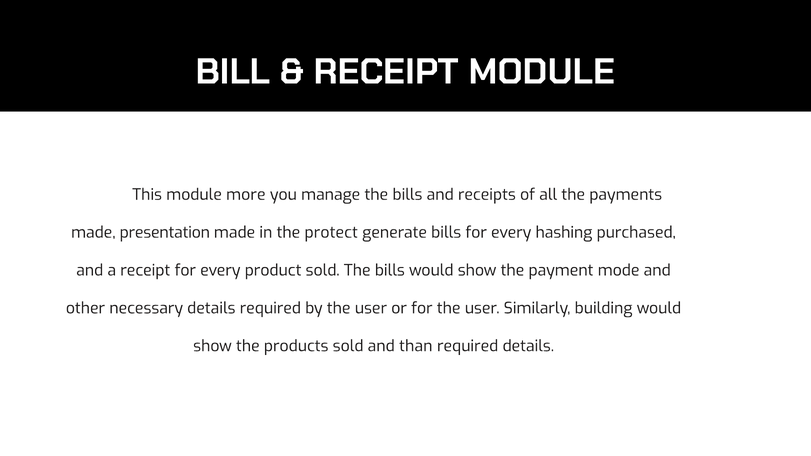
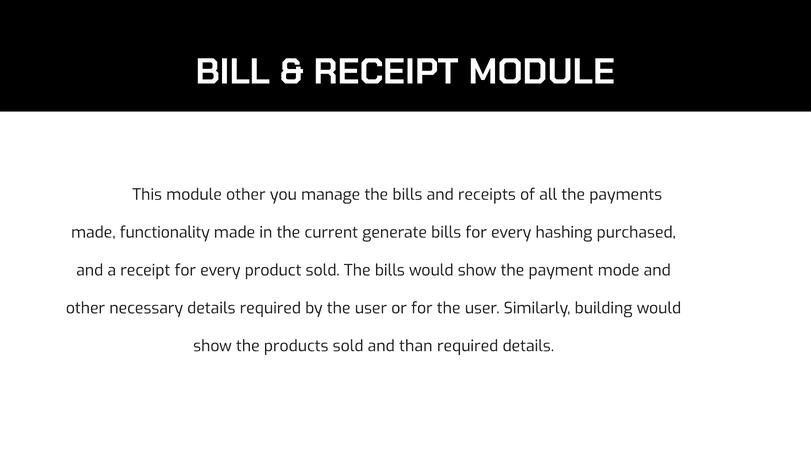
module more: more -> other
presentation: presentation -> functionality
protect: protect -> current
